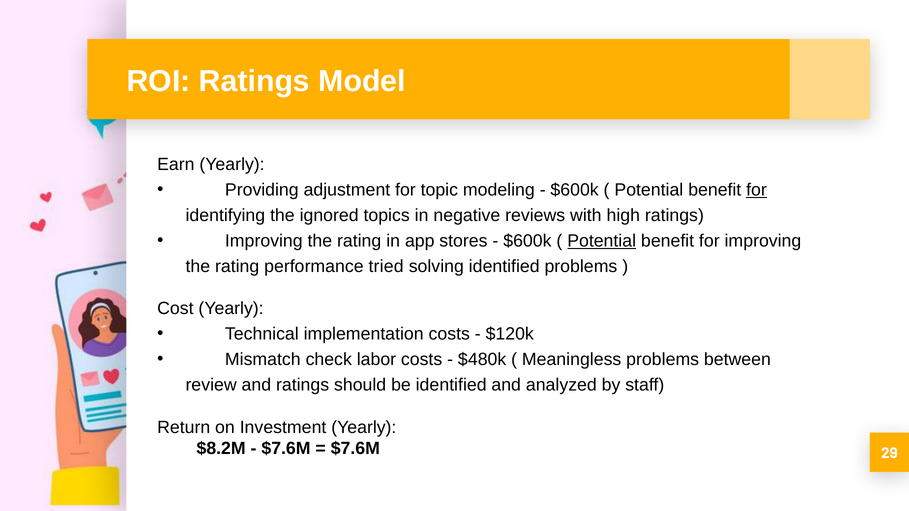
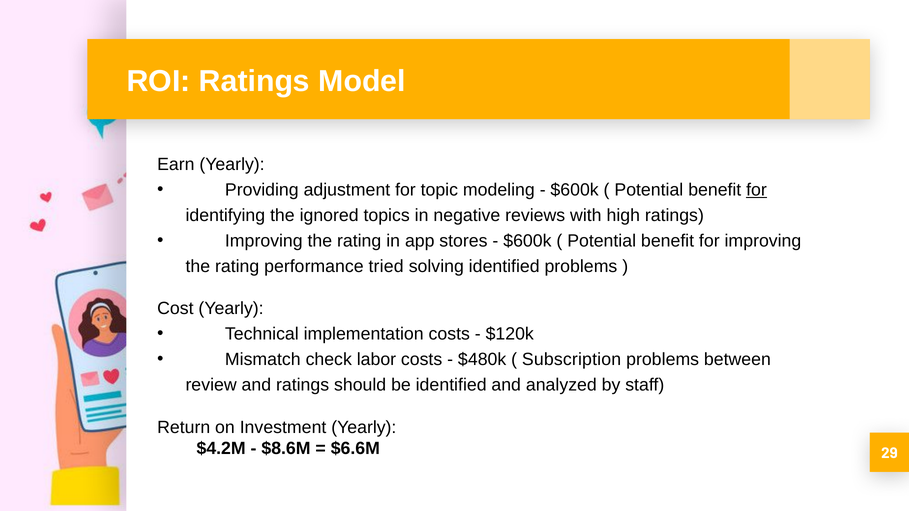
Potential at (602, 241) underline: present -> none
Meaningless: Meaningless -> Subscription
$8.2M: $8.2M -> $4.2M
$7.6M at (286, 449): $7.6M -> $8.6M
$7.6M at (355, 449): $7.6M -> $6.6M
